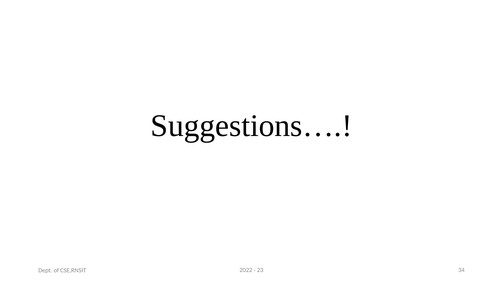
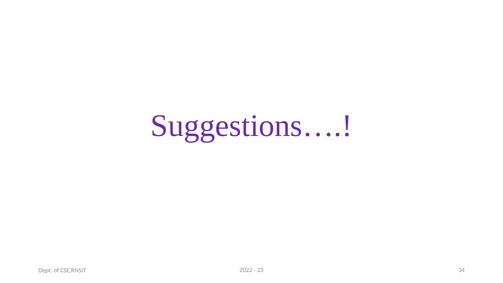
Suggestions… colour: black -> purple
